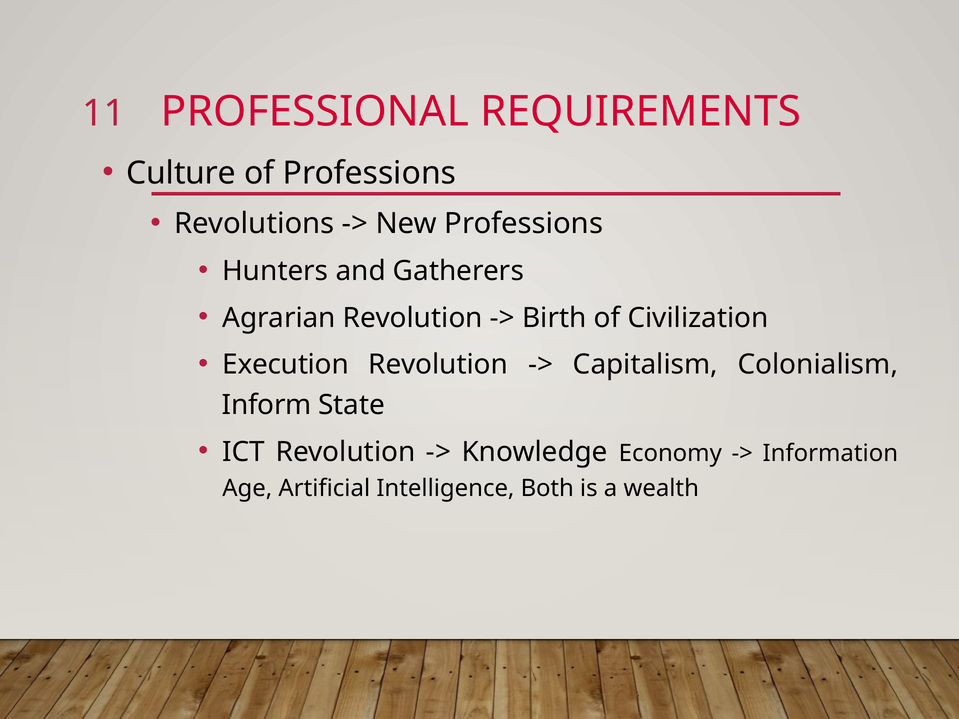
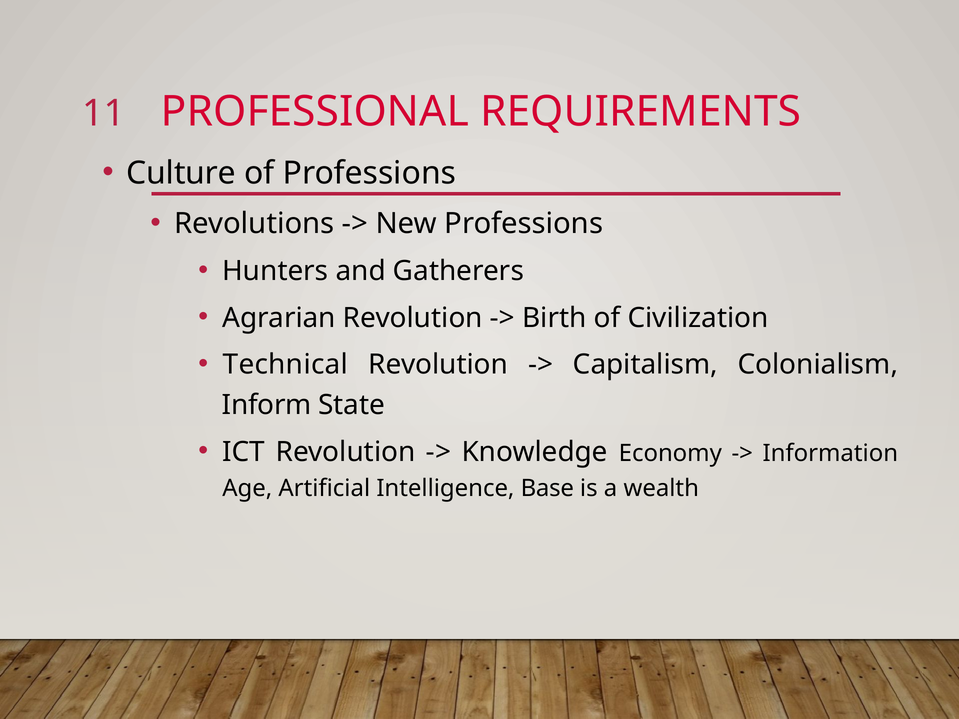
Execution: Execution -> Technical
Both: Both -> Base
